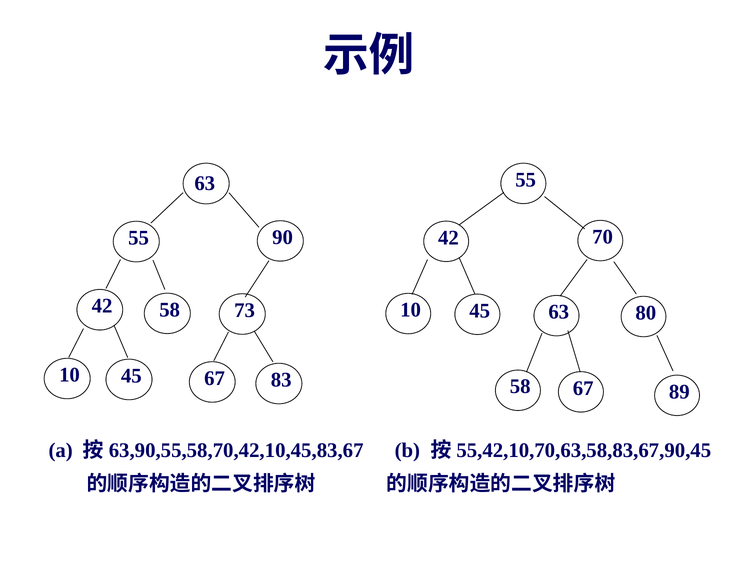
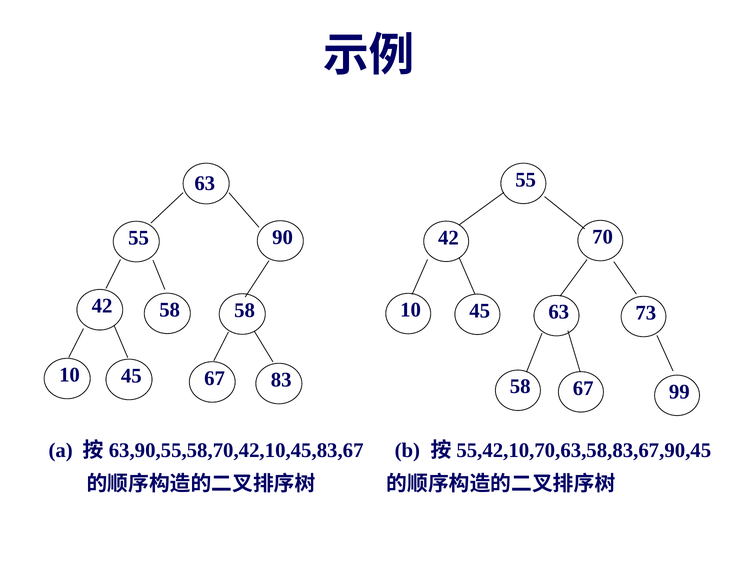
42 73: 73 -> 58
80: 80 -> 73
89: 89 -> 99
